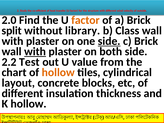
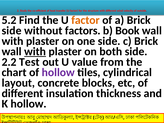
2.0: 2.0 -> 5.2
split at (12, 31): split -> side
library: library -> factors
Class: Class -> Book
side at (109, 41) underline: present -> none
hollow at (58, 72) colour: orange -> purple
